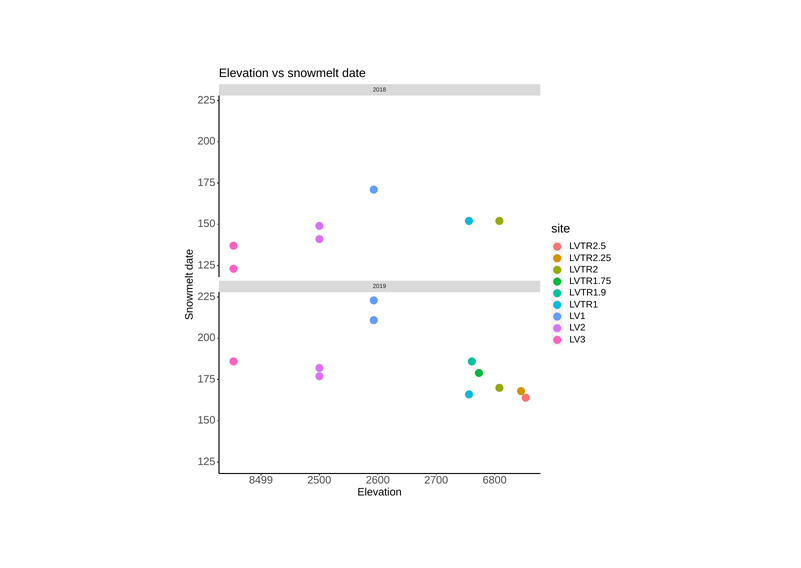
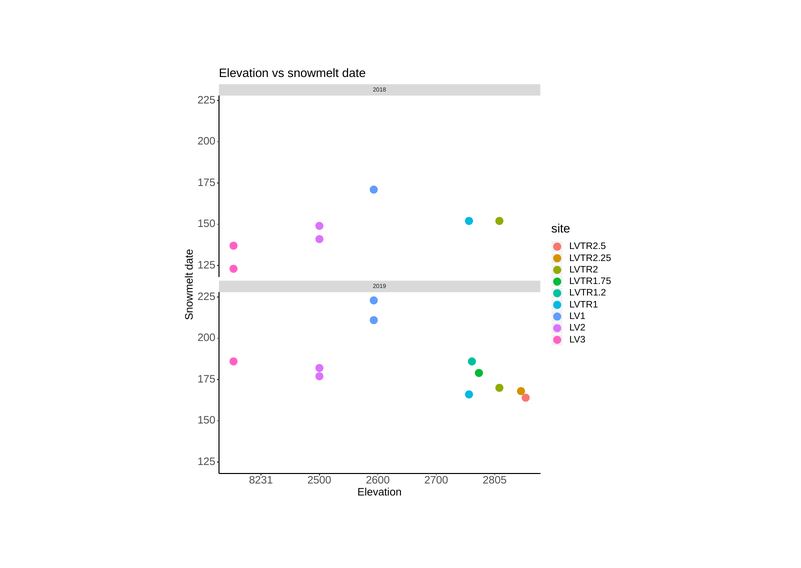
LVTR1.9: LVTR1.9 -> LVTR1.2
8499: 8499 -> 8231
6800: 6800 -> 2805
